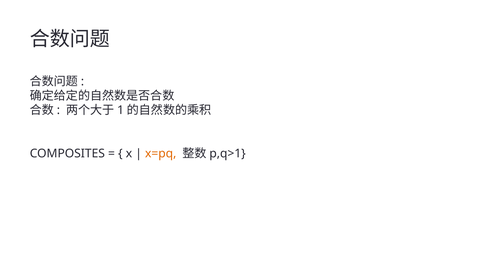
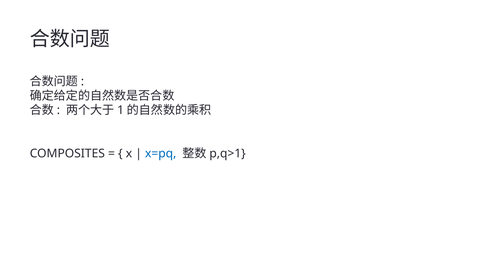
x=pq colour: orange -> blue
